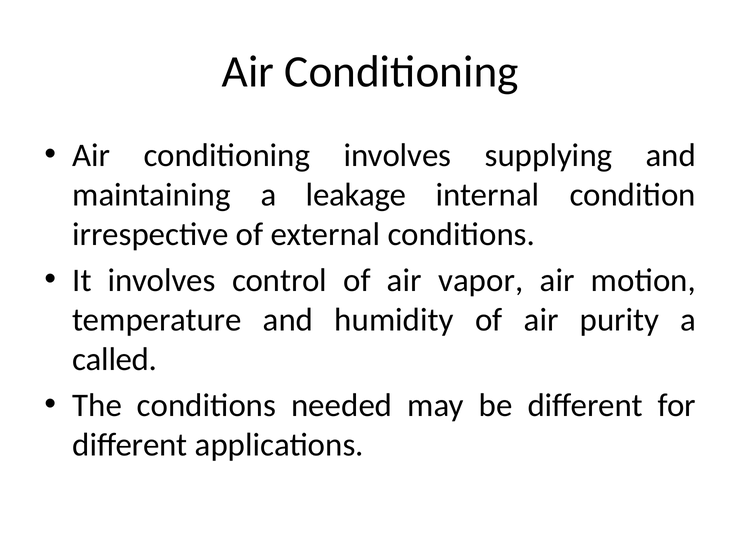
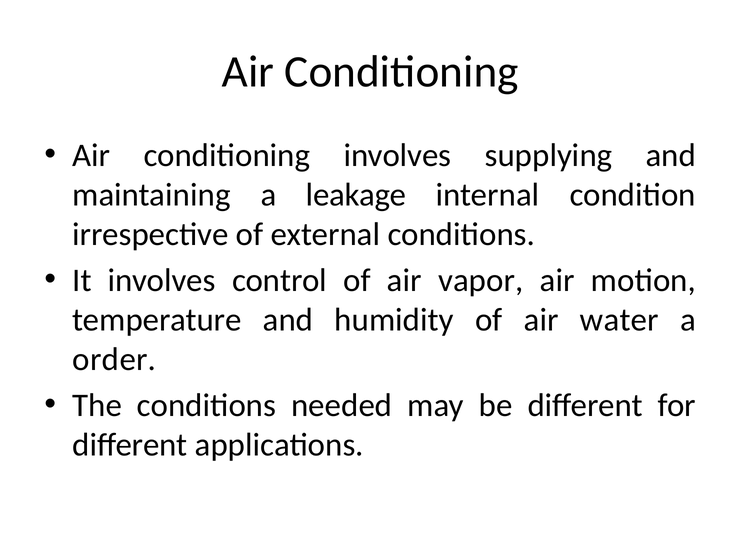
purity: purity -> water
called: called -> order
